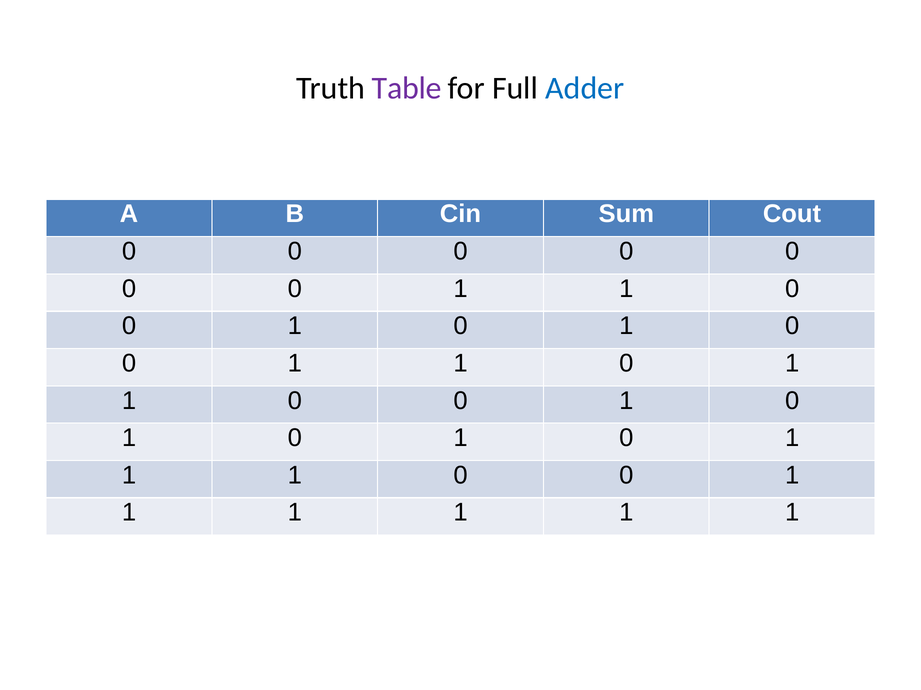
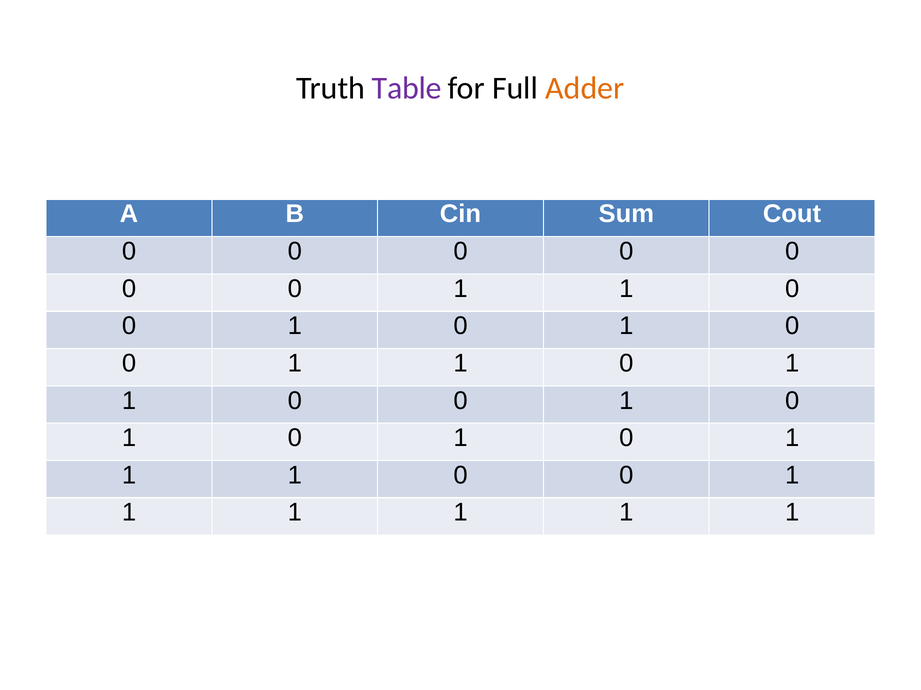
Adder colour: blue -> orange
